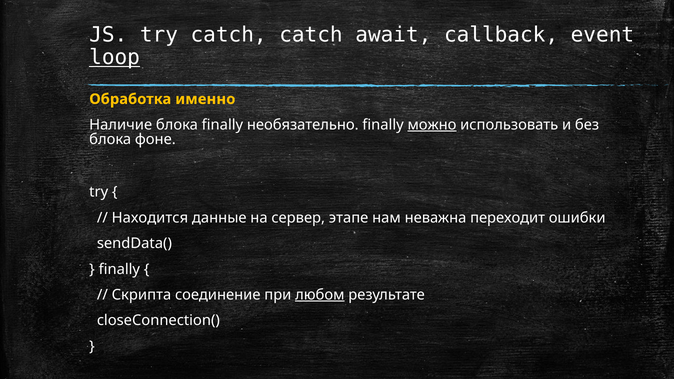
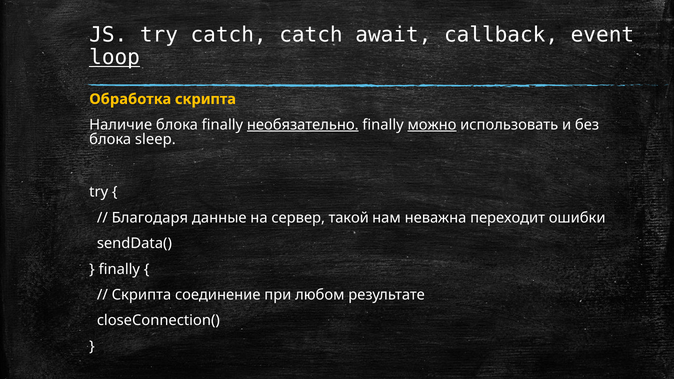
Обработка именно: именно -> скрипта
необязательно underline: none -> present
фоне: фоне -> sleep
Находится: Находится -> Благодаря
этапе: этапе -> такой
любом underline: present -> none
